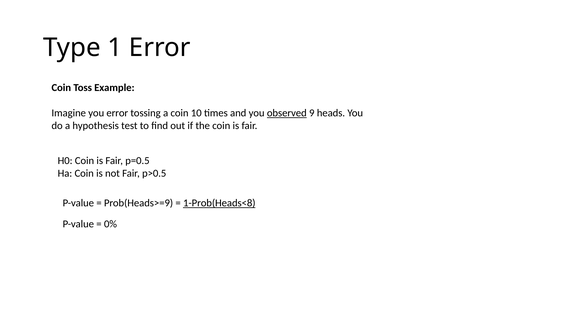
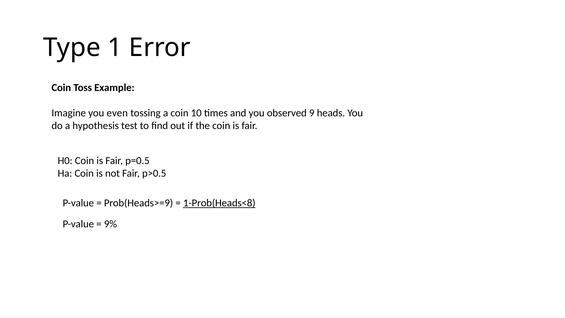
you error: error -> even
observed underline: present -> none
0%: 0% -> 9%
